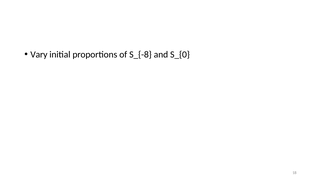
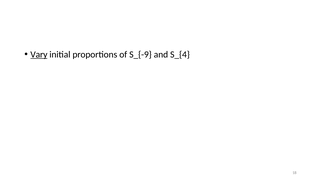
Vary underline: none -> present
S_{-8: S_{-8 -> S_{-9
S_{0: S_{0 -> S_{4
